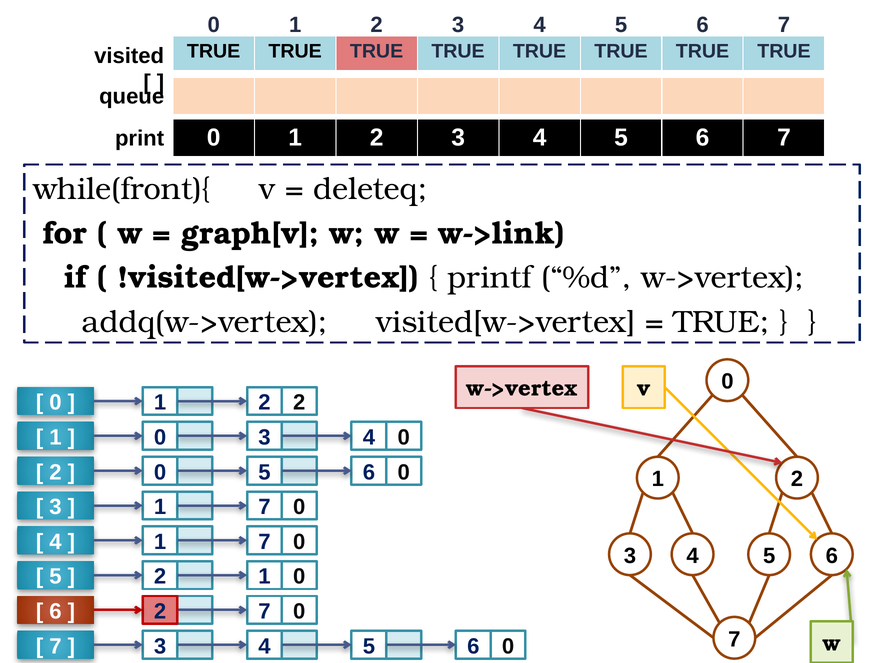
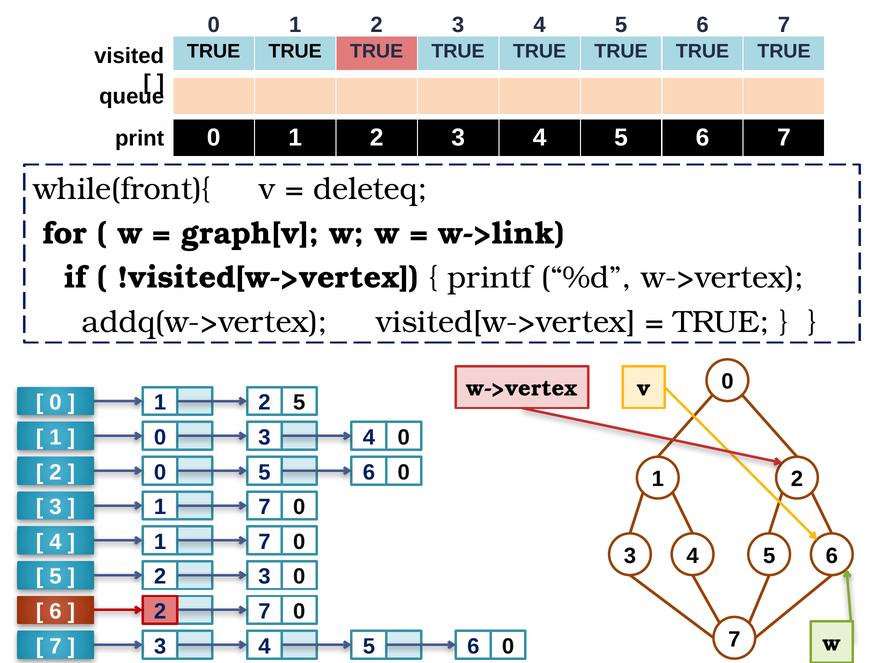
2 2: 2 -> 5
1 at (264, 577): 1 -> 3
